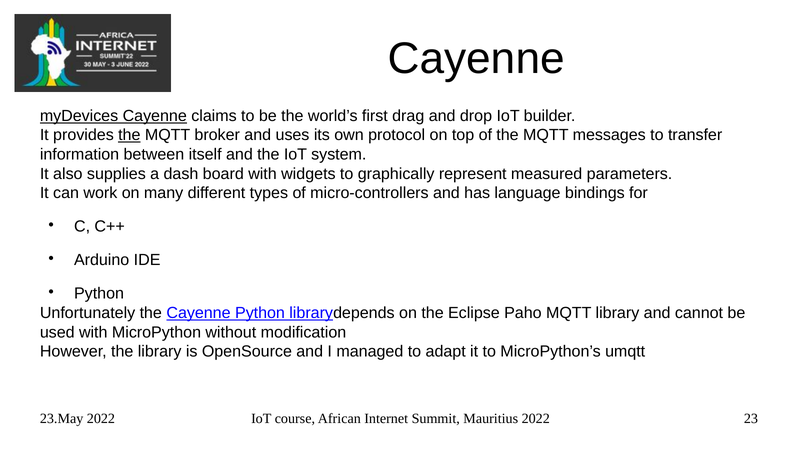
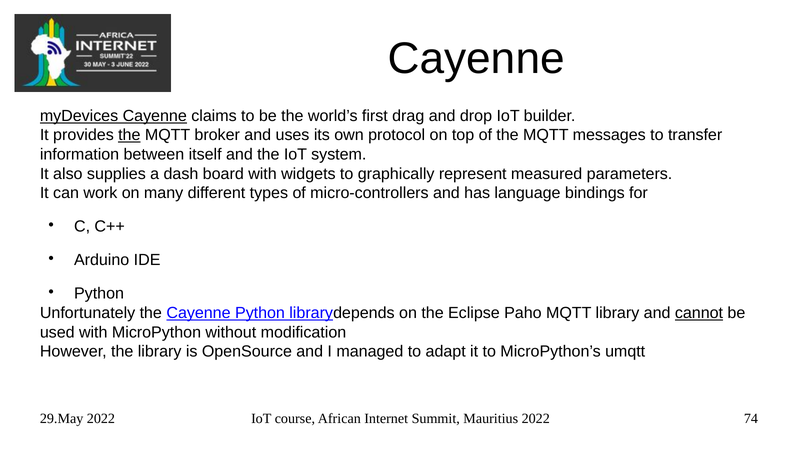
cannot underline: none -> present
23.May: 23.May -> 29.May
23: 23 -> 74
